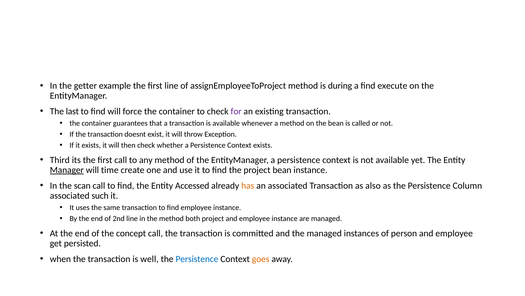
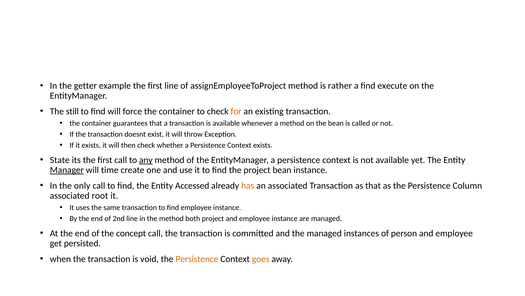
during: during -> rather
last: last -> still
for colour: purple -> orange
Third: Third -> State
any underline: none -> present
scan: scan -> only
as also: also -> that
such: such -> root
well: well -> void
Persistence at (197, 258) colour: blue -> orange
